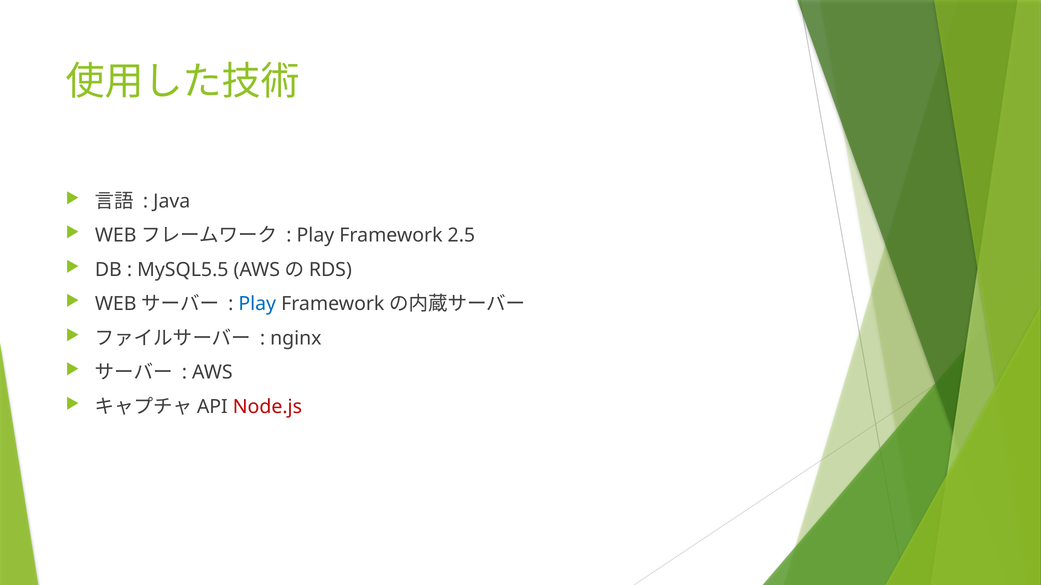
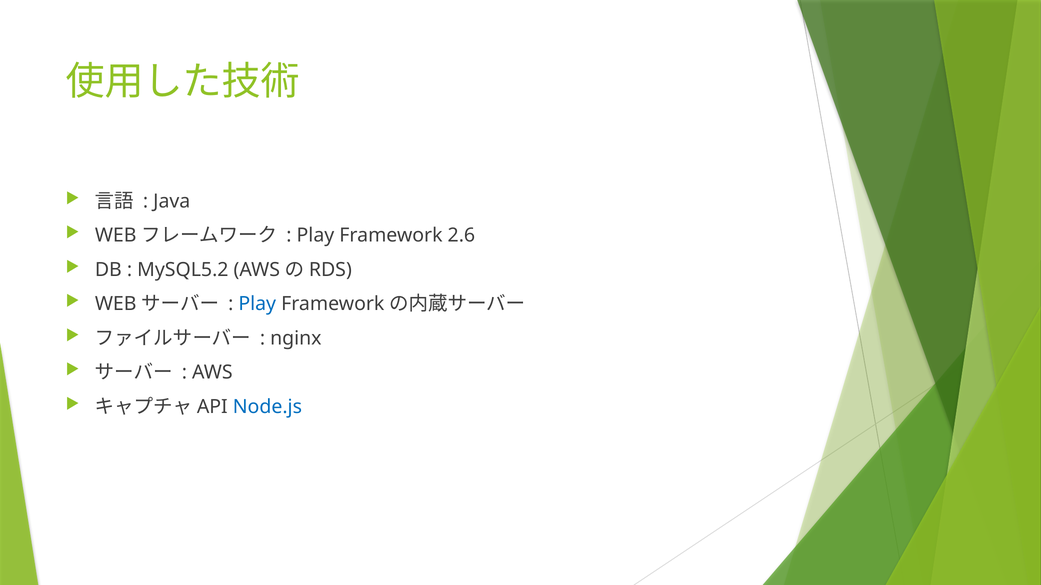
2.5: 2.5 -> 2.6
MySQL5.5: MySQL5.5 -> MySQL5.2
Node.js colour: red -> blue
